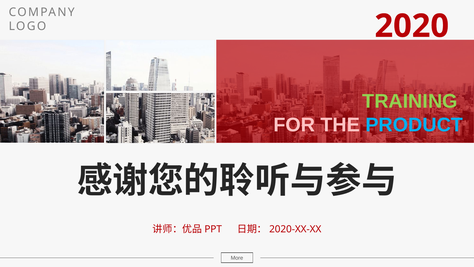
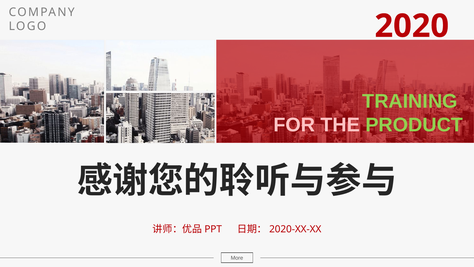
PRODUCT colour: light blue -> light green
